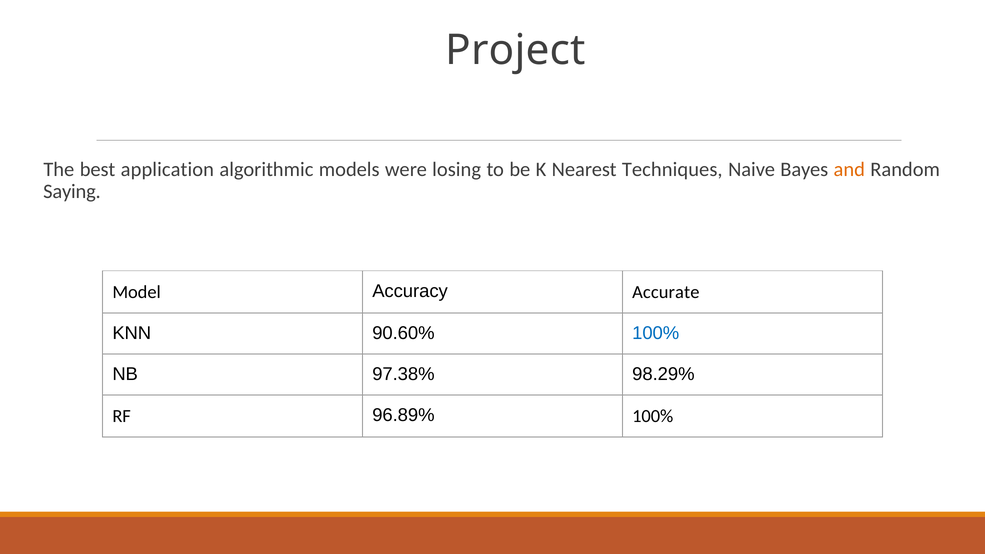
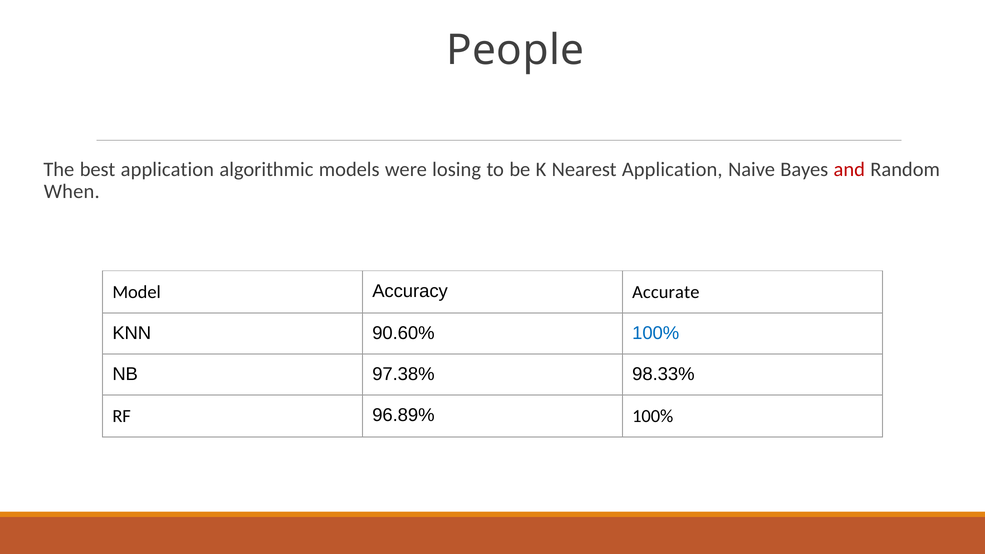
Project: Project -> People
Nearest Techniques: Techniques -> Application
and colour: orange -> red
Saying: Saying -> When
98.29%: 98.29% -> 98.33%
